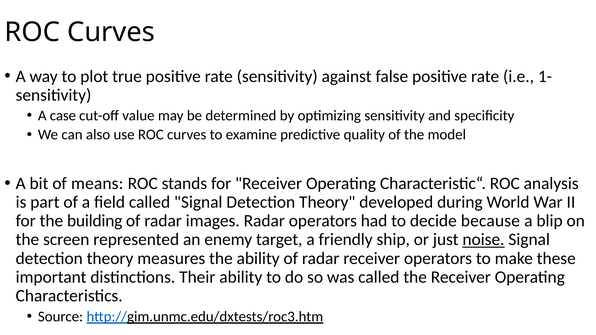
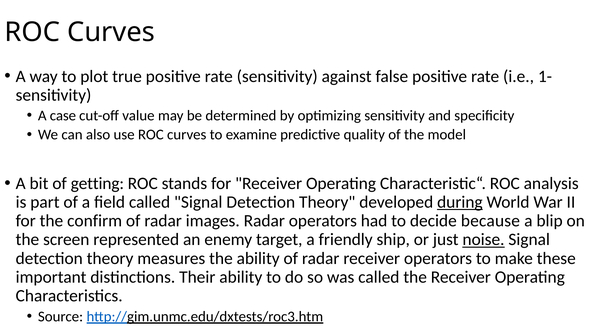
means: means -> getting
during underline: none -> present
building: building -> confirm
